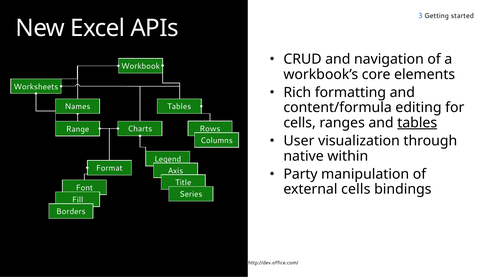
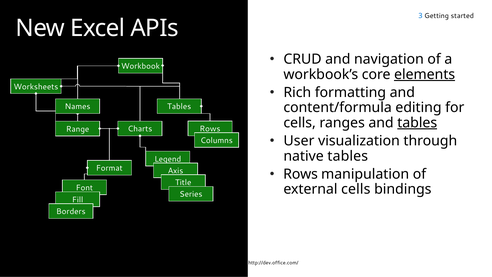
elements underline: none -> present
native within: within -> tables
Party at (301, 174): Party -> Rows
